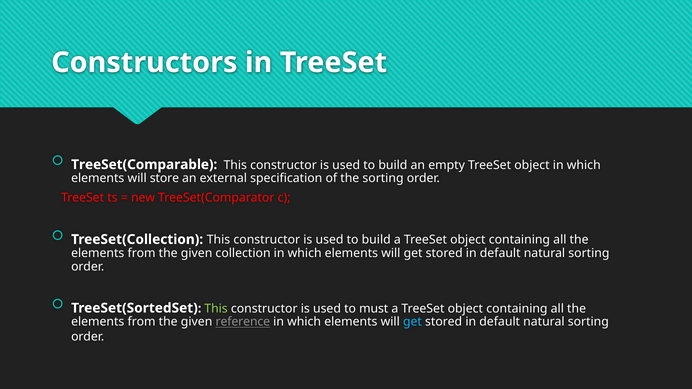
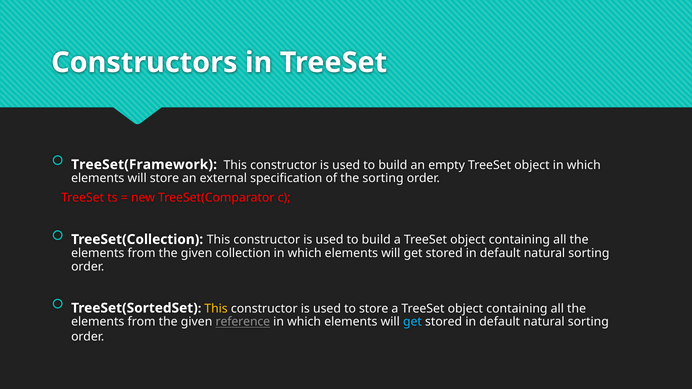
TreeSet(Comparable: TreeSet(Comparable -> TreeSet(Framework
This at (216, 309) colour: light green -> yellow
to must: must -> store
